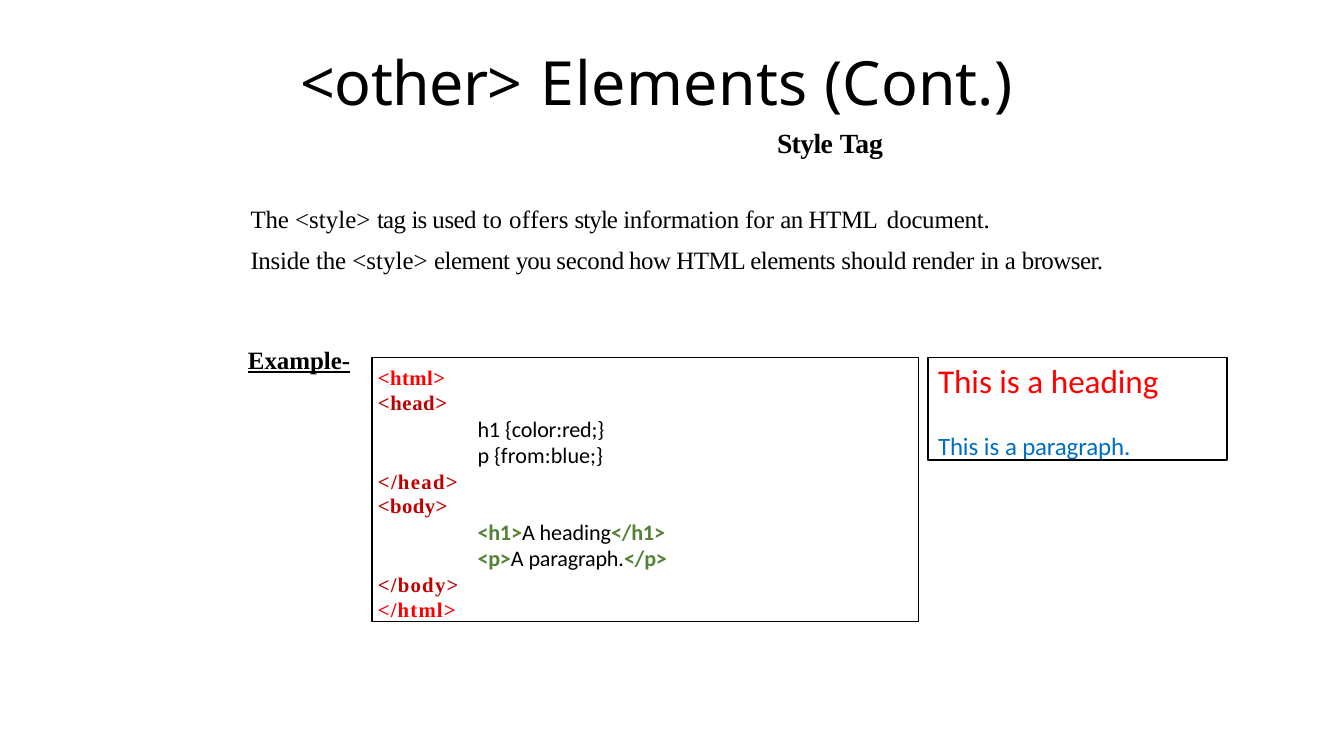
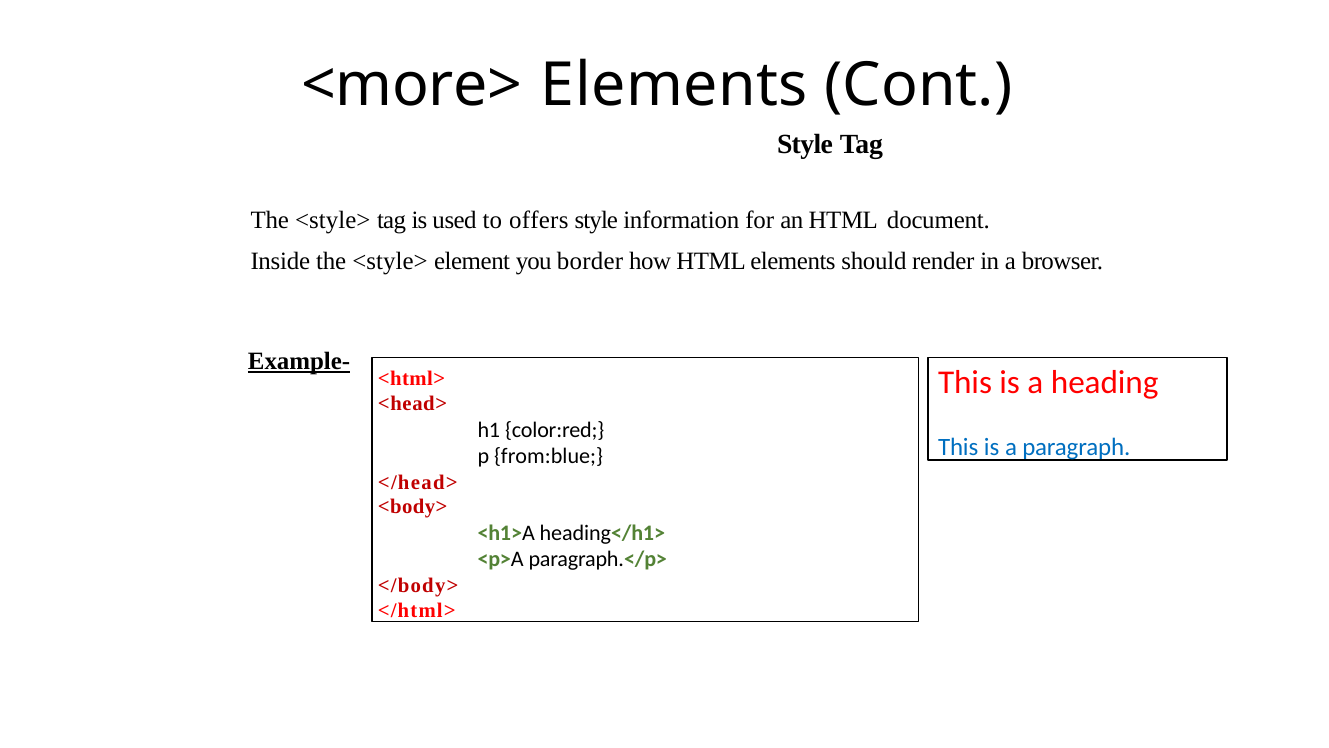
<other>: <other> -> <more>
second: second -> border
